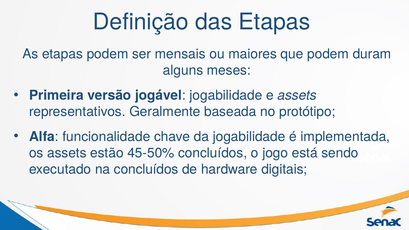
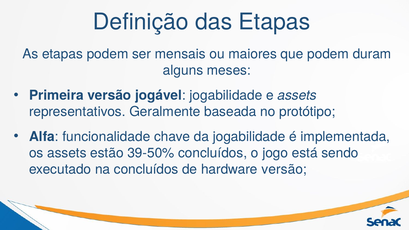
45-50%: 45-50% -> 39-50%
hardware digitais: digitais -> versão
